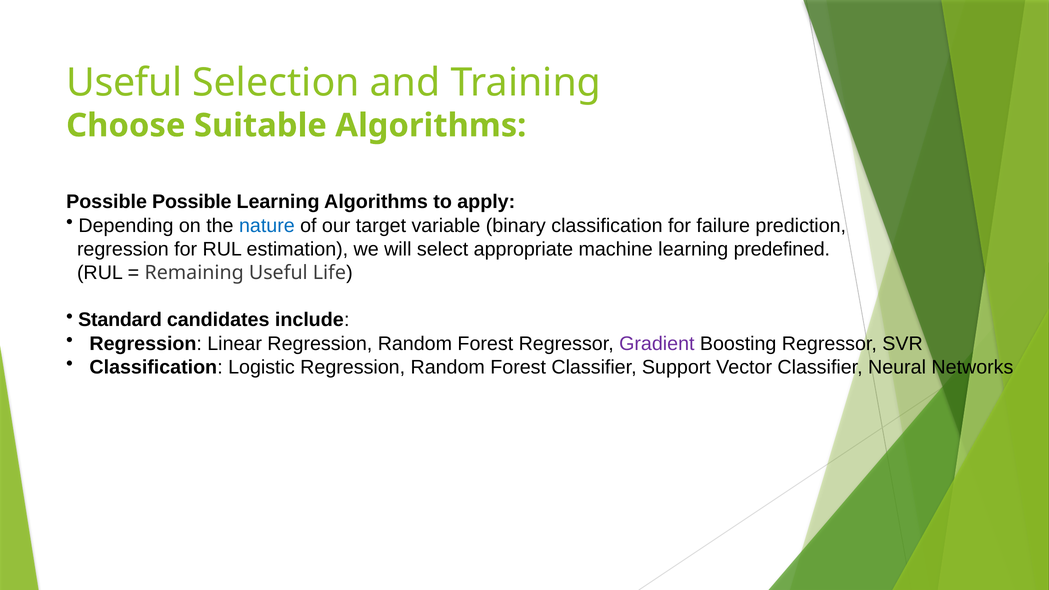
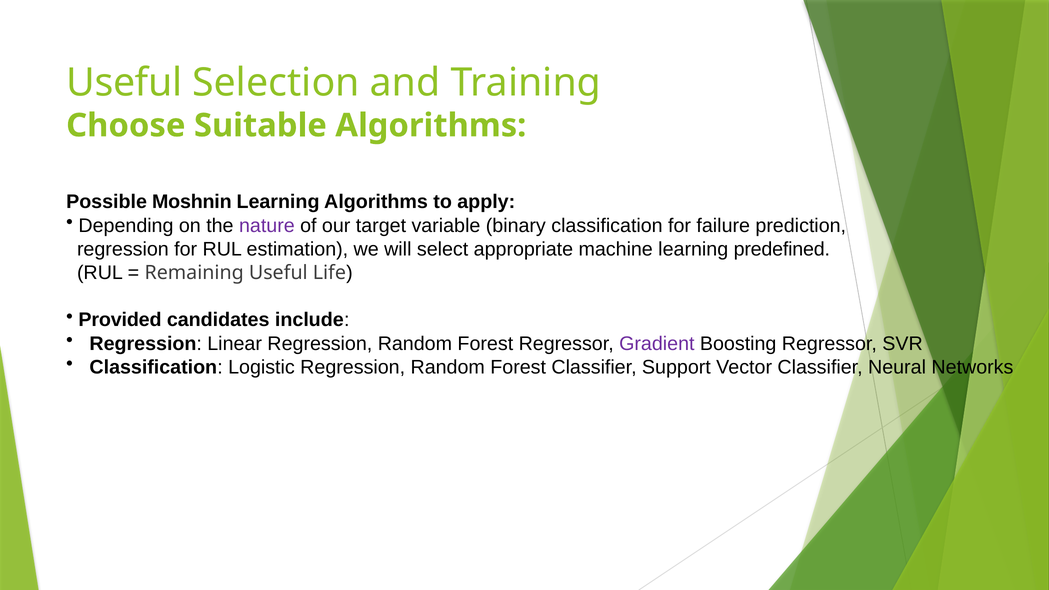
Possible Possible: Possible -> Moshnin
nature colour: blue -> purple
Standard: Standard -> Provided
